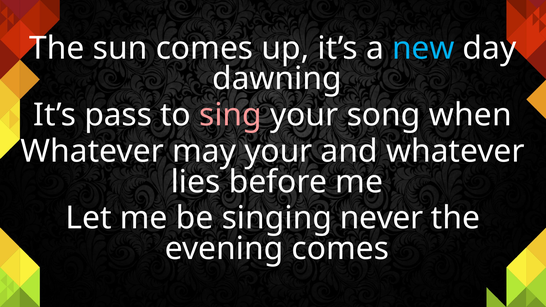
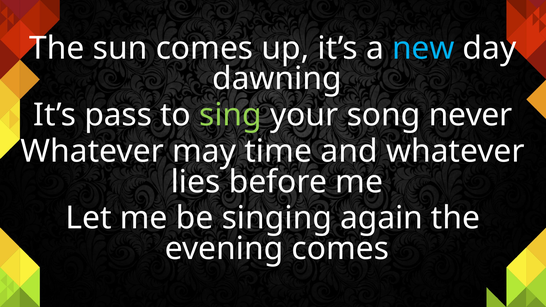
sing colour: pink -> light green
when: when -> never
may your: your -> time
never: never -> again
